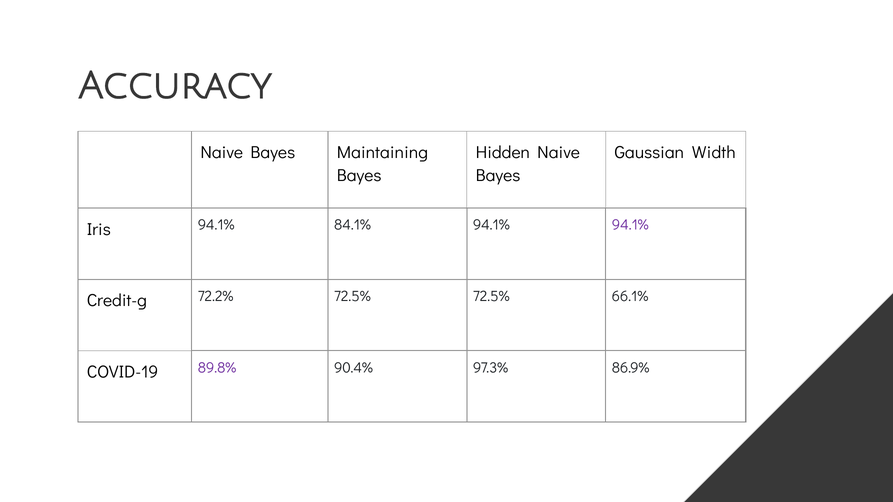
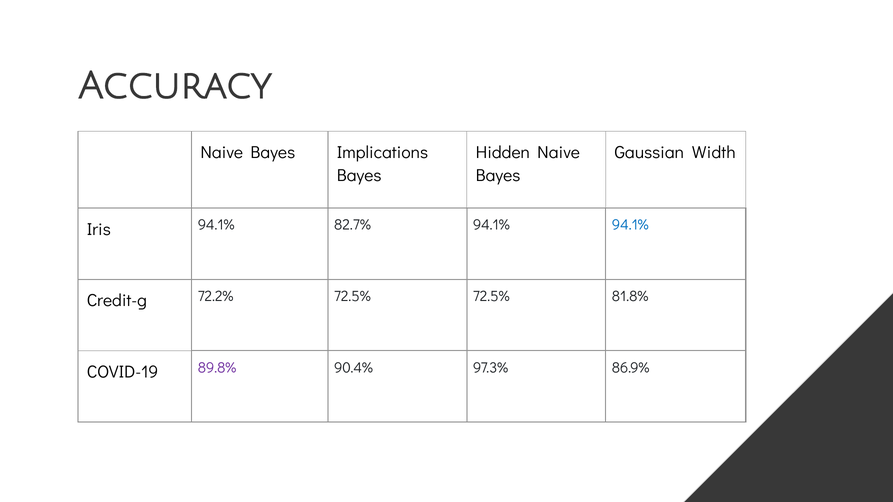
Maintaining: Maintaining -> Implications
84.1%: 84.1% -> 82.7%
94.1% at (630, 225) colour: purple -> blue
66.1%: 66.1% -> 81.8%
